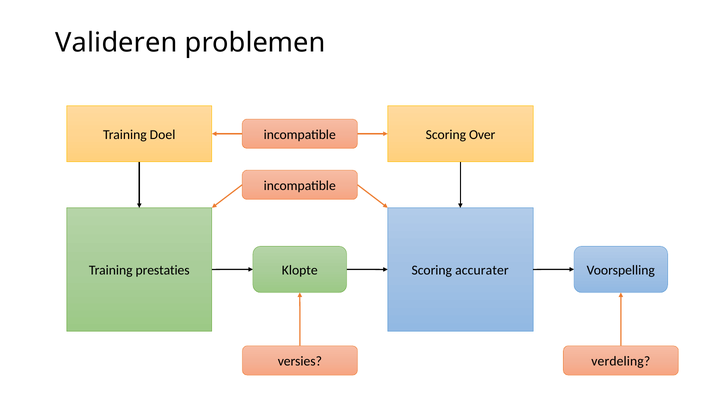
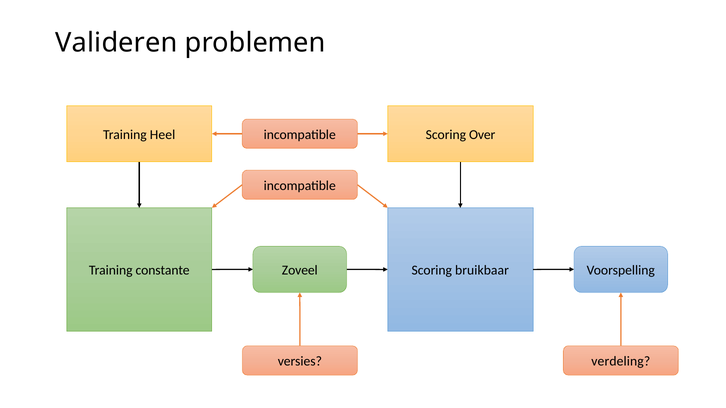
Doel: Doel -> Heel
Klopte: Klopte -> Zoveel
prestaties: prestaties -> constante
accurater: accurater -> bruikbaar
